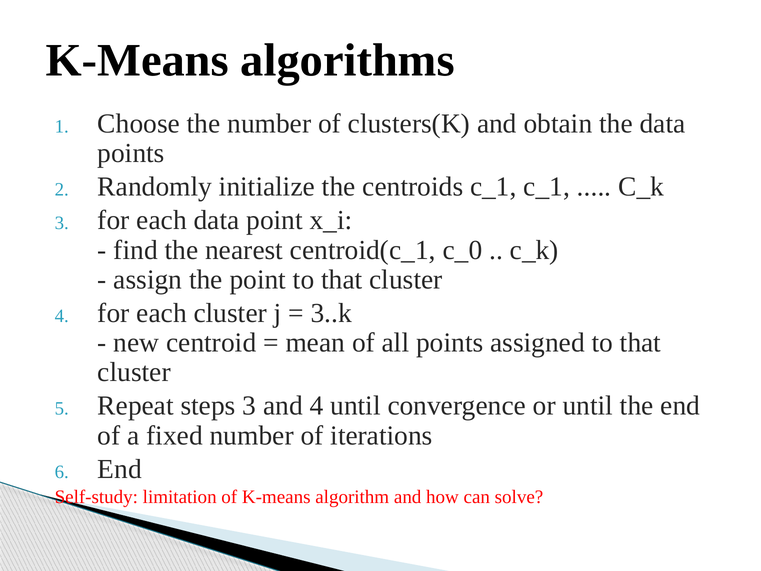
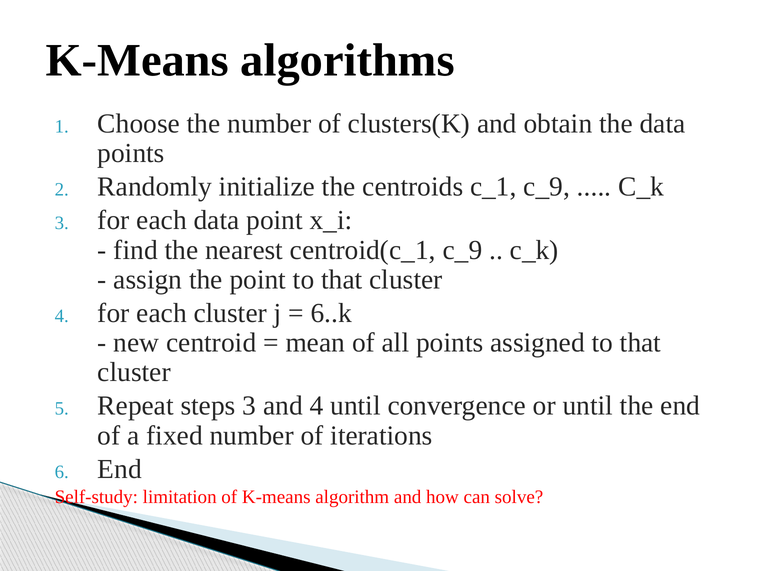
c_1 c_1: c_1 -> c_9
centroid(c_1 c_0: c_0 -> c_9
3..k: 3..k -> 6..k
